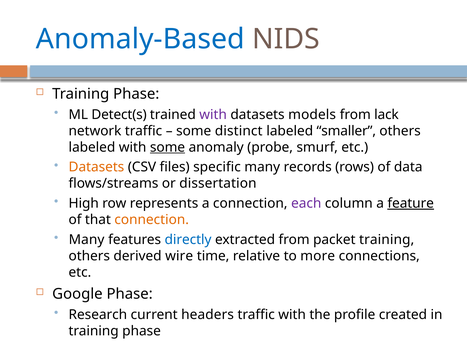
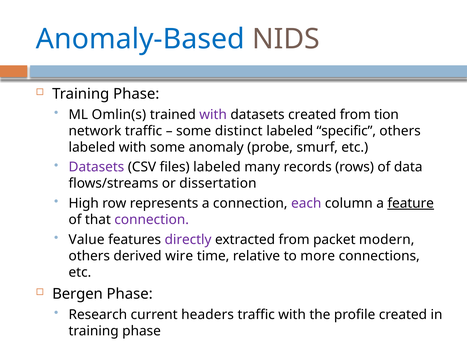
Detect(s: Detect(s -> Omlin(s
datasets models: models -> created
lack: lack -> tion
smaller: smaller -> specific
some at (168, 147) underline: present -> none
Datasets at (96, 167) colour: orange -> purple
files specific: specific -> labeled
connection at (152, 220) colour: orange -> purple
Many at (87, 240): Many -> Value
directly colour: blue -> purple
packet training: training -> modern
Google: Google -> Bergen
